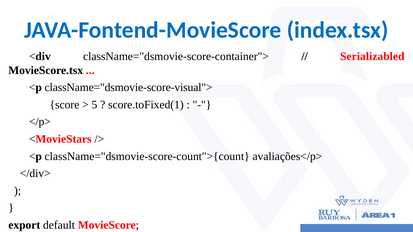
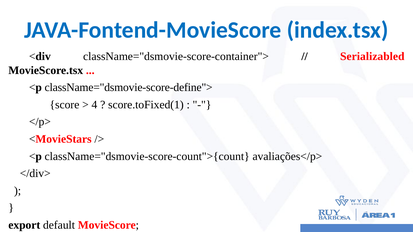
className="dsmovie-score-visual">: className="dsmovie-score-visual"> -> className="dsmovie-score-define">
5: 5 -> 4
